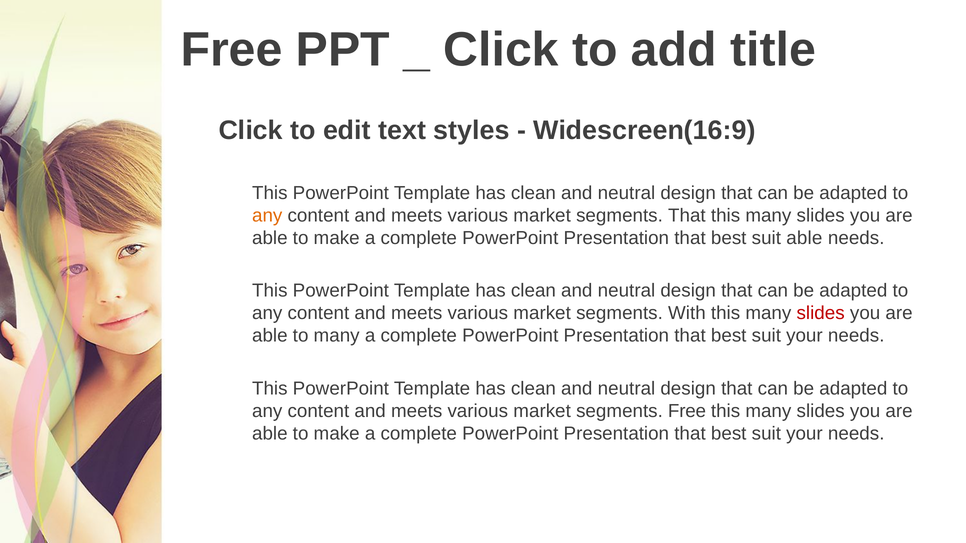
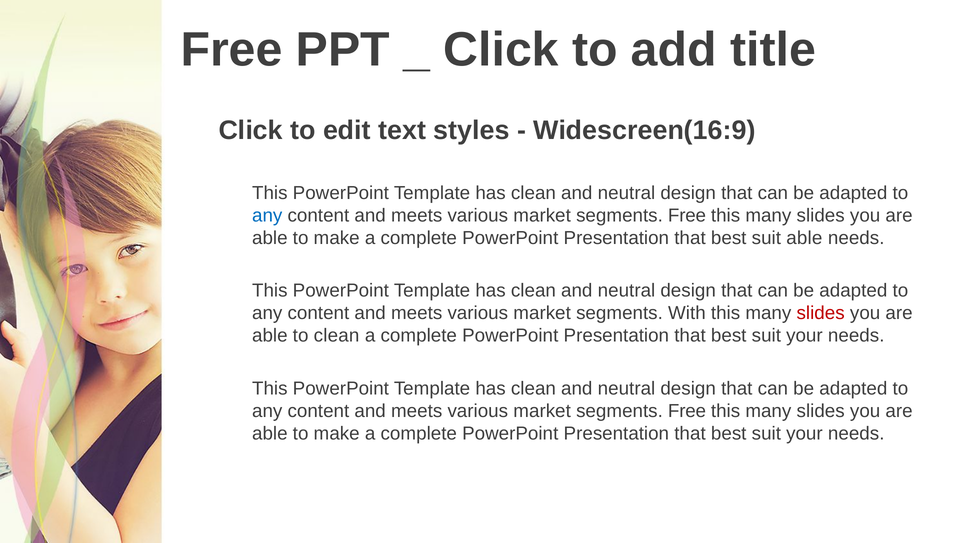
any at (267, 216) colour: orange -> blue
That at (687, 216): That -> Free
to many: many -> clean
